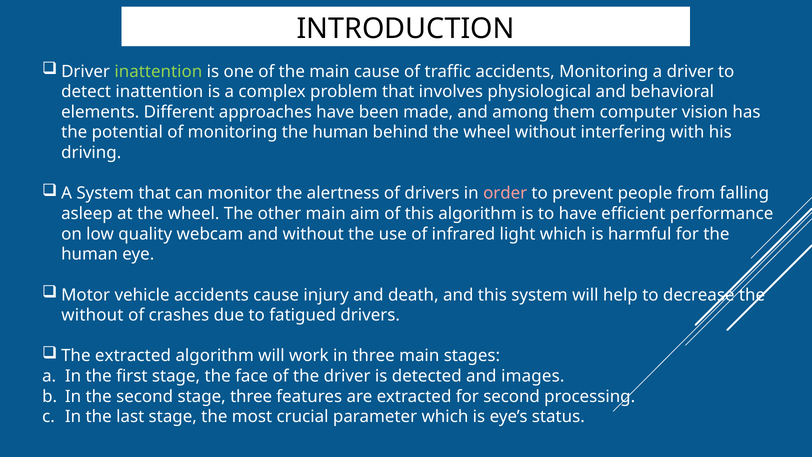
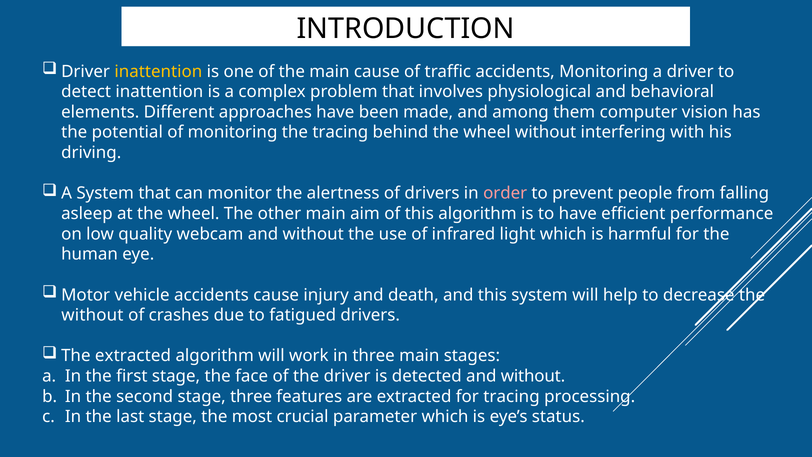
inattention at (158, 71) colour: light green -> yellow
monitoring the human: human -> tracing
detected and images: images -> without
for second: second -> tracing
